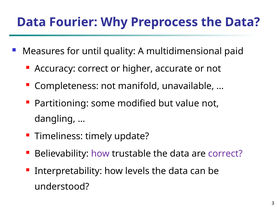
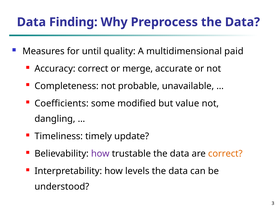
Fourier: Fourier -> Finding
higher: higher -> merge
manifold: manifold -> probable
Partitioning: Partitioning -> Coefficients
correct at (225, 154) colour: purple -> orange
